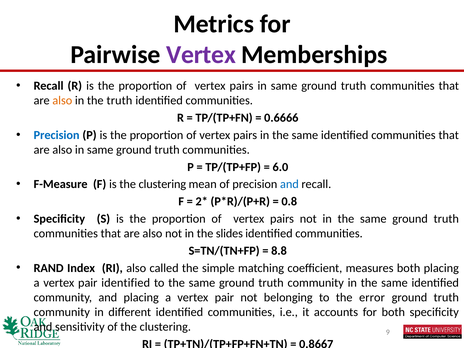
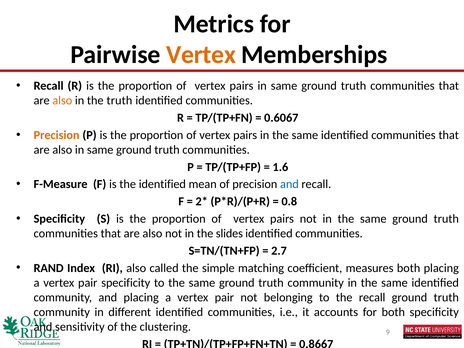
Vertex at (201, 55) colour: purple -> orange
0.6666: 0.6666 -> 0.6067
Precision at (57, 135) colour: blue -> orange
6.0: 6.0 -> 1.6
is the clustering: clustering -> identified
8.8: 8.8 -> 2.7
pair identified: identified -> specificity
the error: error -> recall
